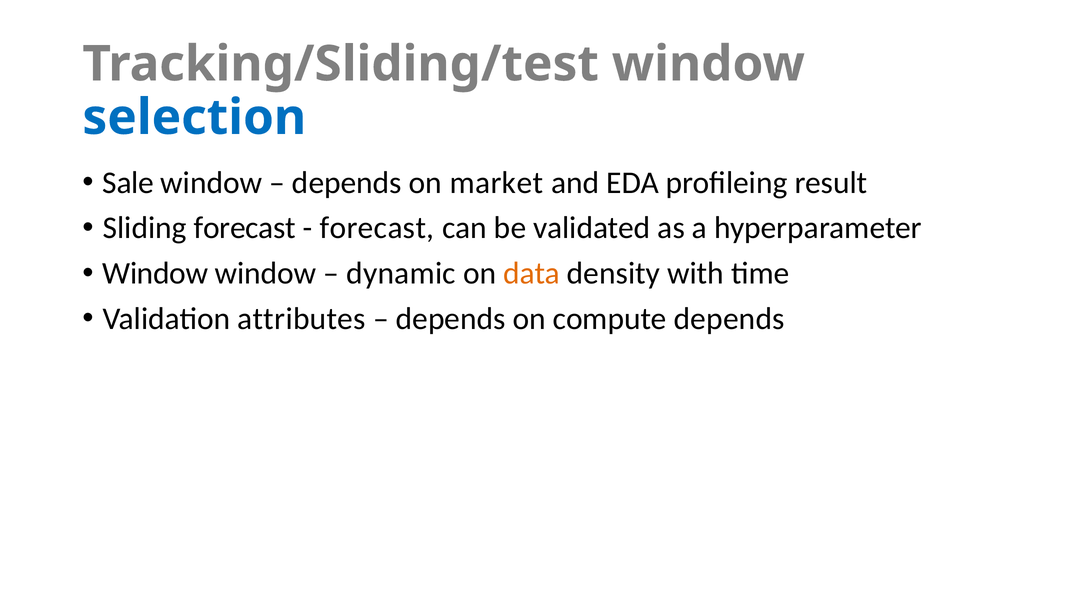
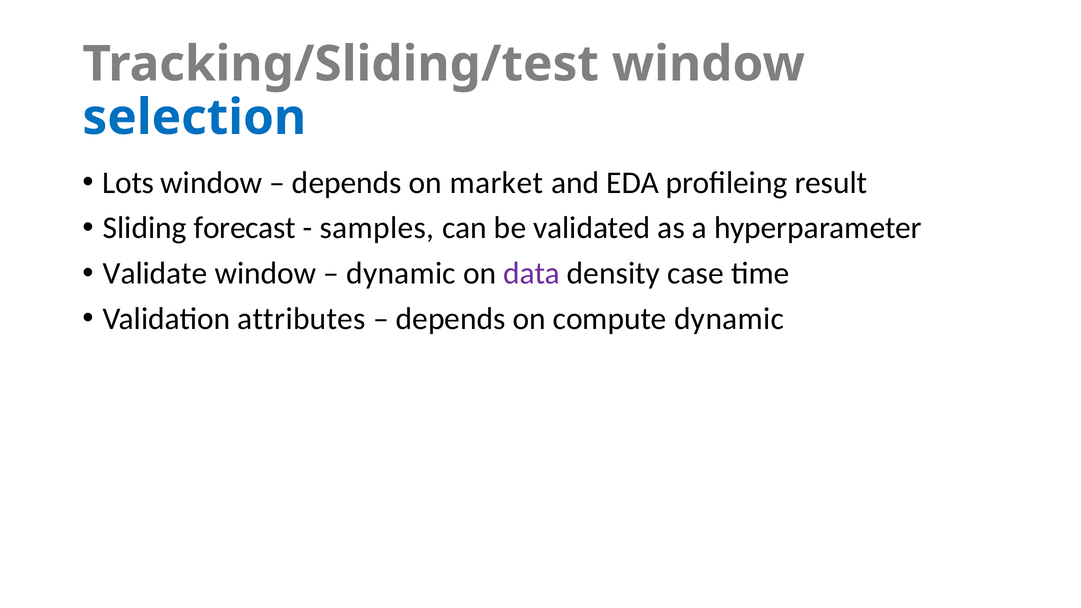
Sale: Sale -> Lots
forecast at (377, 228): forecast -> samples
Window at (155, 273): Window -> Validate
data colour: orange -> purple
with: with -> case
compute depends: depends -> dynamic
